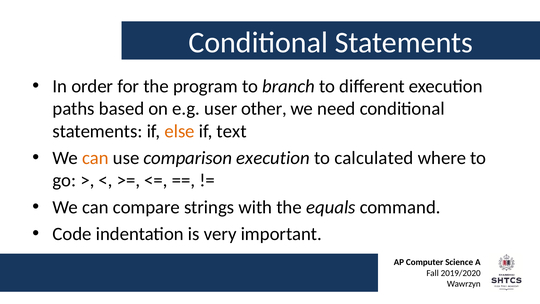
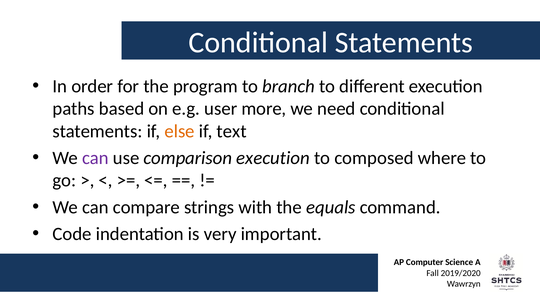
other: other -> more
can at (95, 158) colour: orange -> purple
calculated: calculated -> composed
